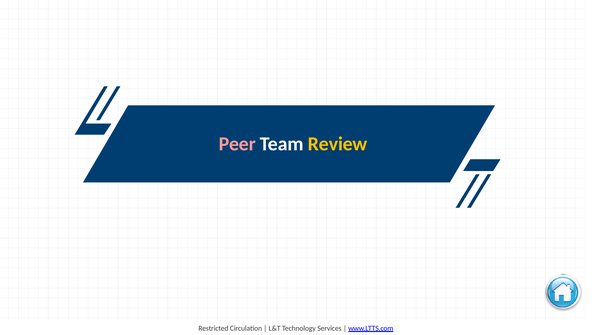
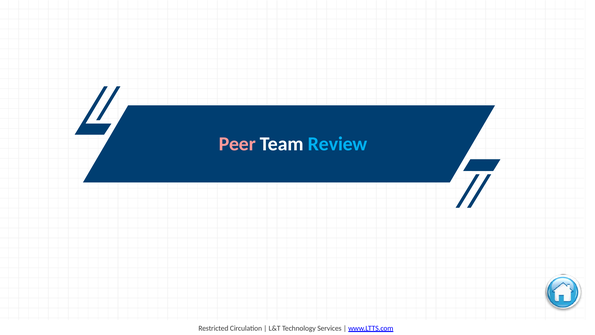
Review colour: yellow -> light blue
